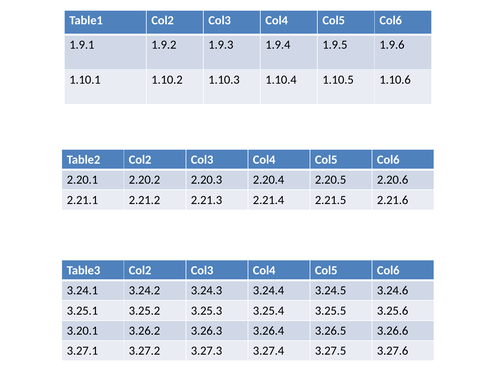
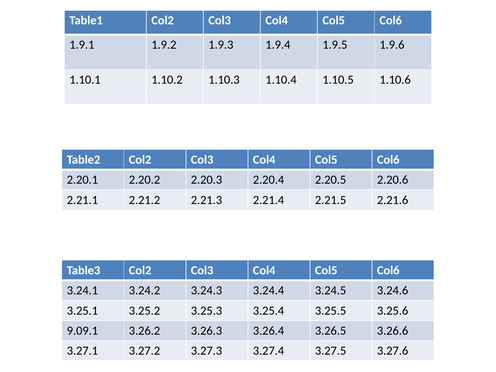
3.20.1: 3.20.1 -> 9.09.1
